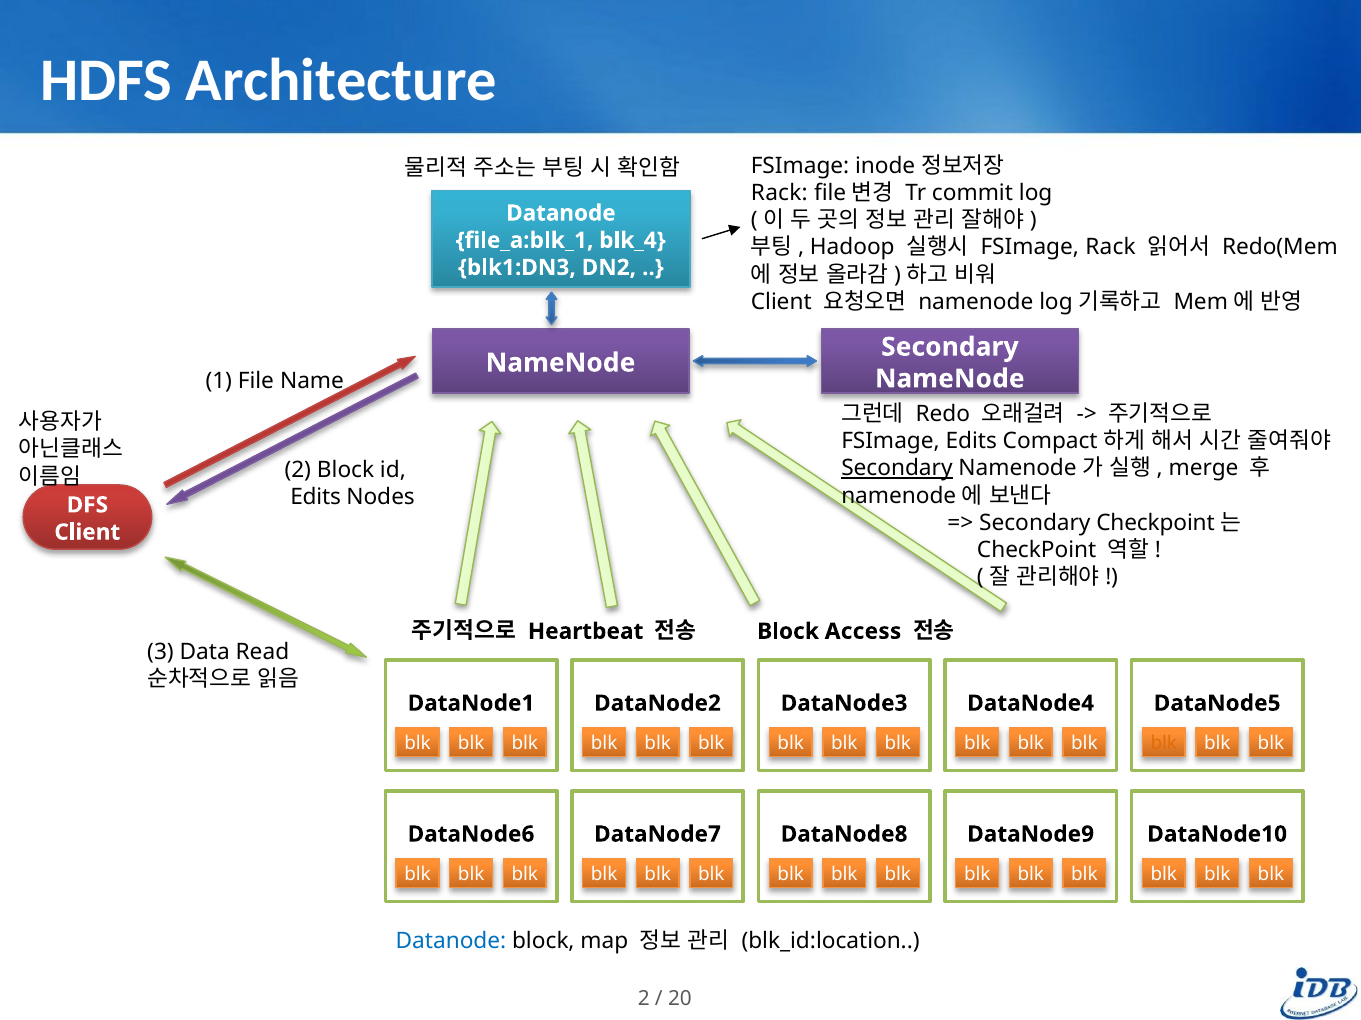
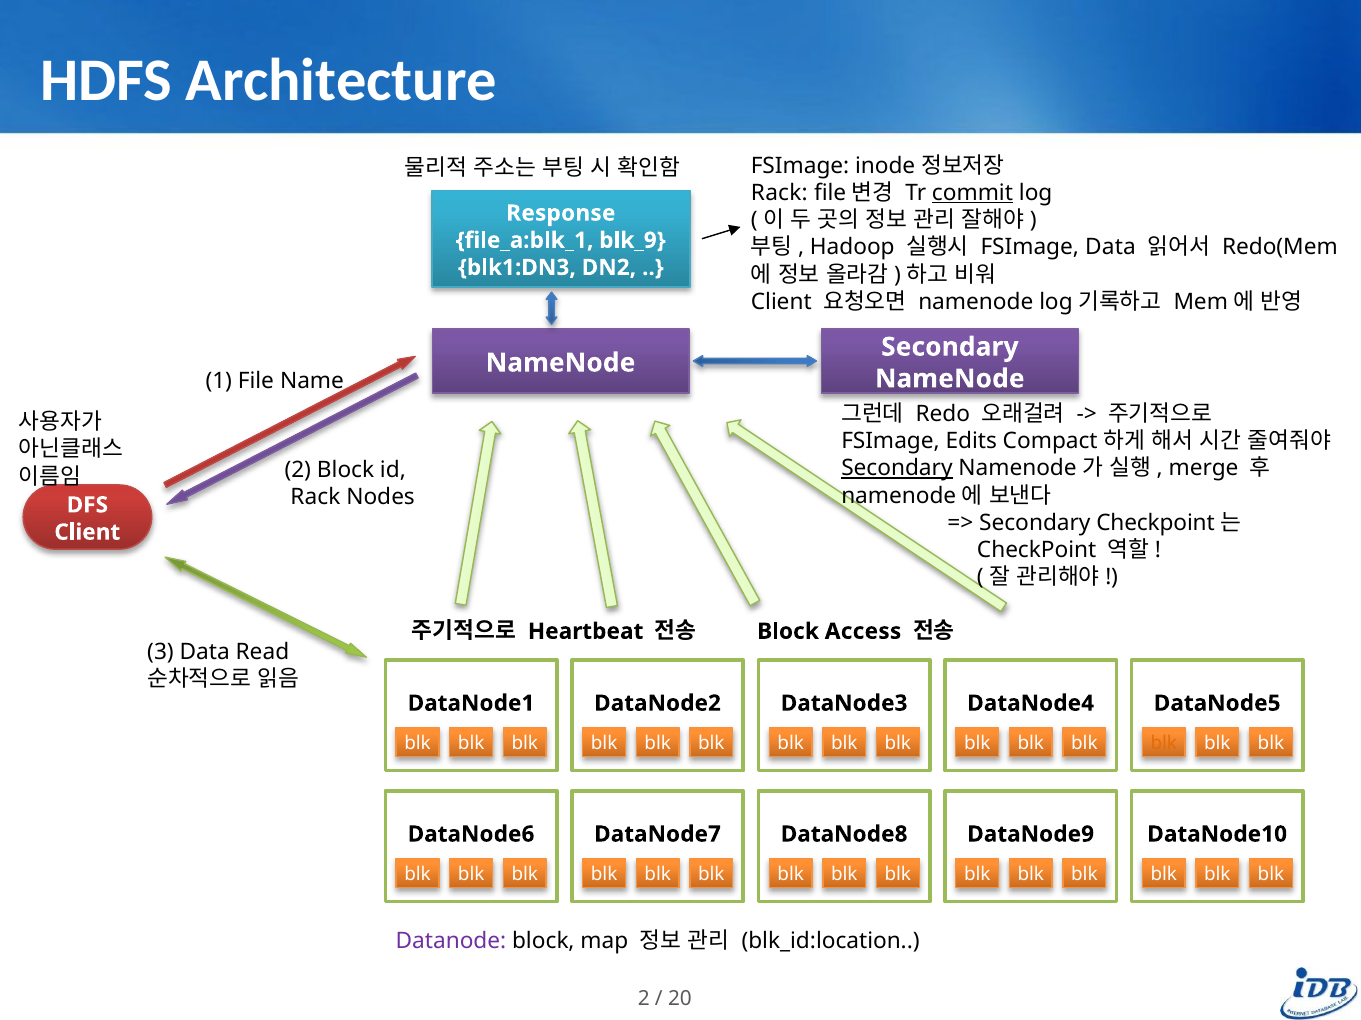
commit underline: none -> present
Datanode at (561, 213): Datanode -> Response
blk_4: blk_4 -> blk_9
FSImage Rack: Rack -> Data
Edits at (316, 498): Edits -> Rack
Datanode at (451, 942) colour: blue -> purple
